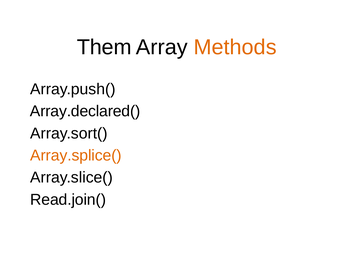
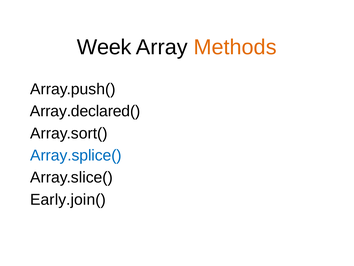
Them: Them -> Week
Array.splice( colour: orange -> blue
Read.join(: Read.join( -> Early.join(
